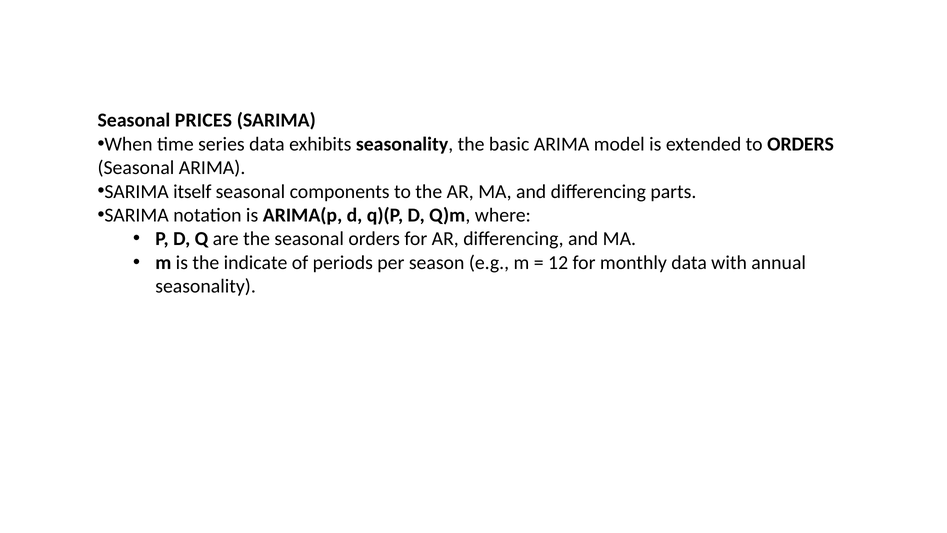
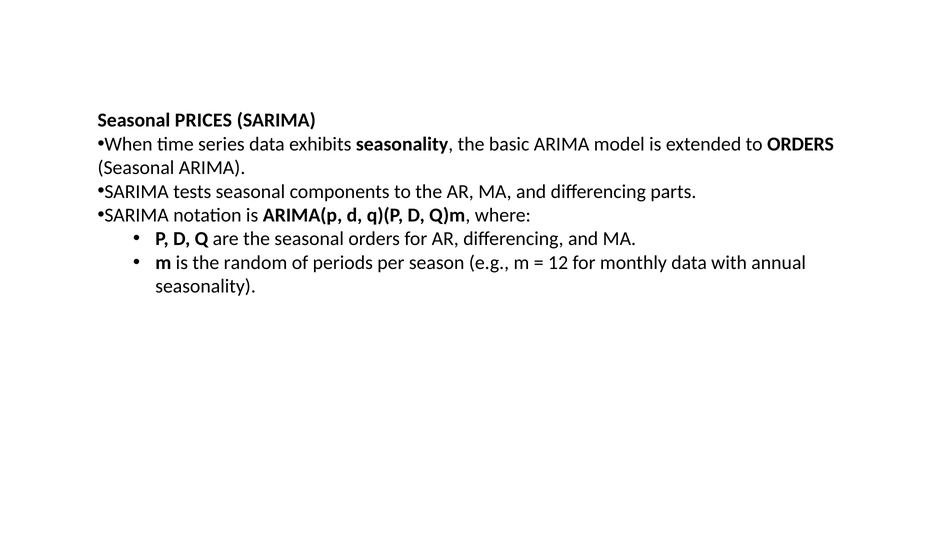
itself: itself -> tests
indicate: indicate -> random
